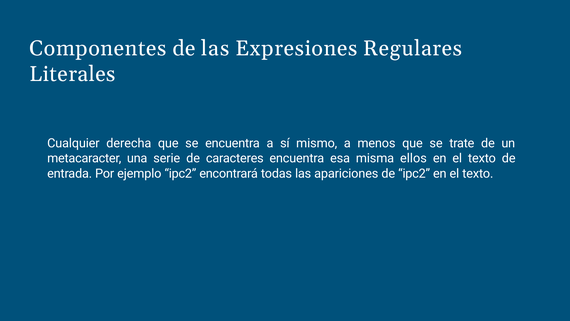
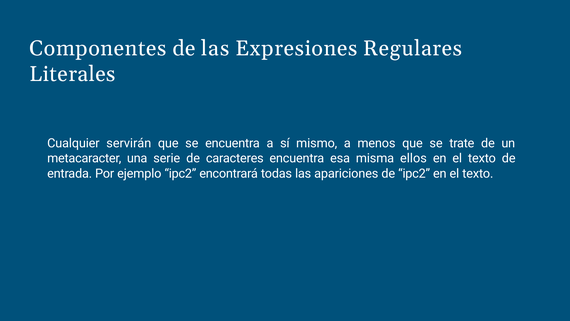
derecha: derecha -> servirán
